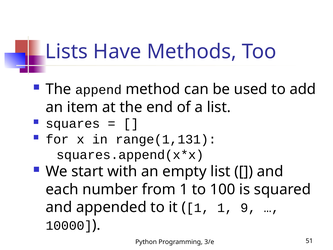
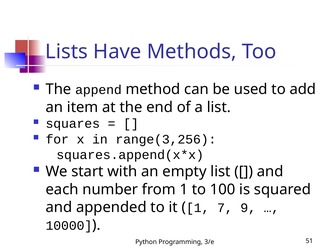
range(1,131: range(1,131 -> range(3,256
1 1: 1 -> 7
